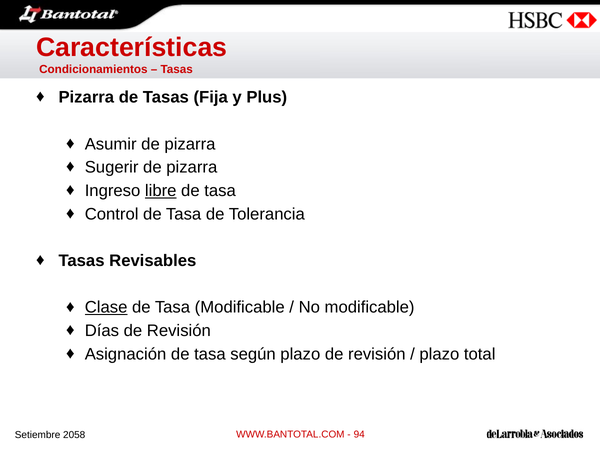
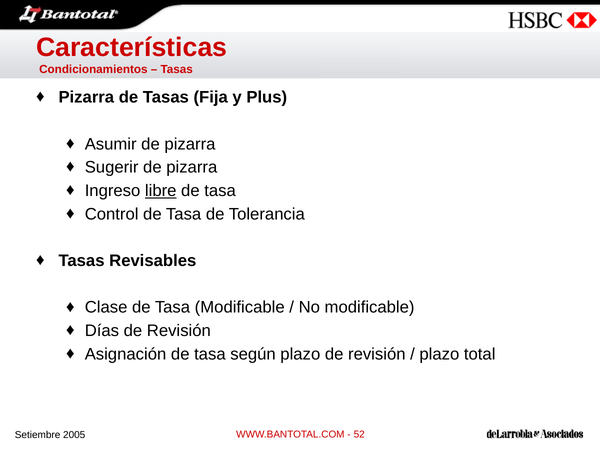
Clase underline: present -> none
94: 94 -> 52
2058: 2058 -> 2005
